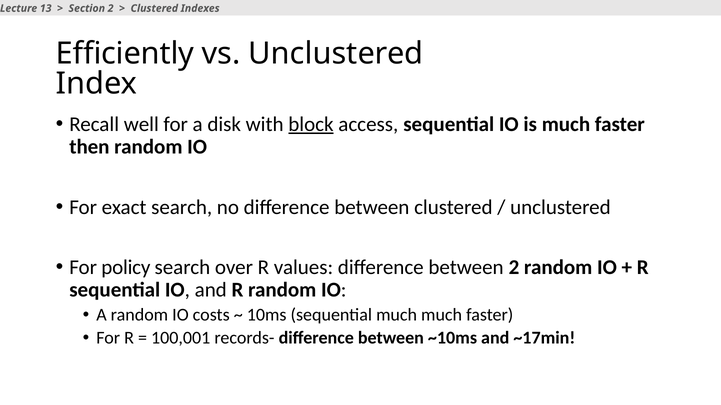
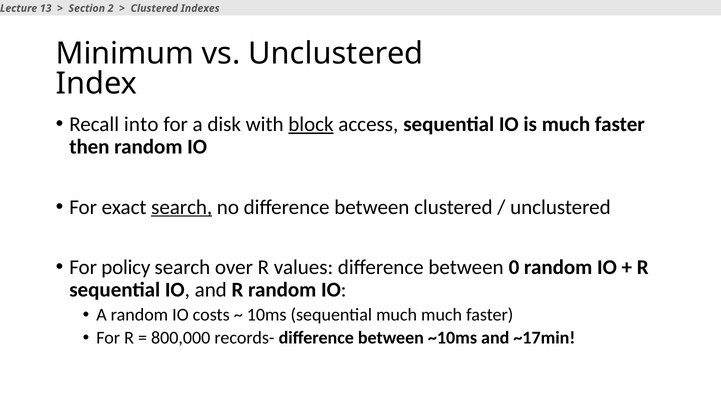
Efficiently: Efficiently -> Minimum
well: well -> into
search at (182, 207) underline: none -> present
between 2: 2 -> 0
100,001: 100,001 -> 800,000
